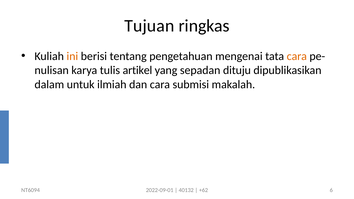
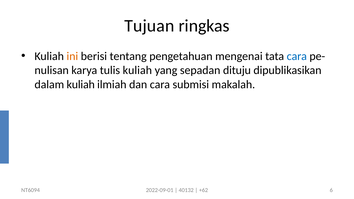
cara at (297, 56) colour: orange -> blue
tulis artikel: artikel -> kuliah
dalam untuk: untuk -> kuliah
